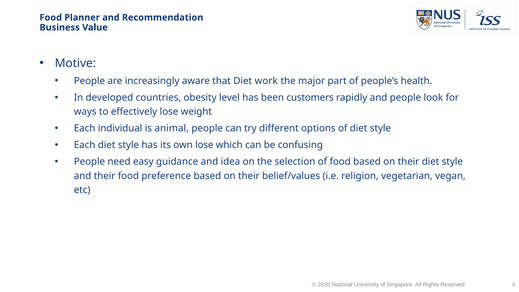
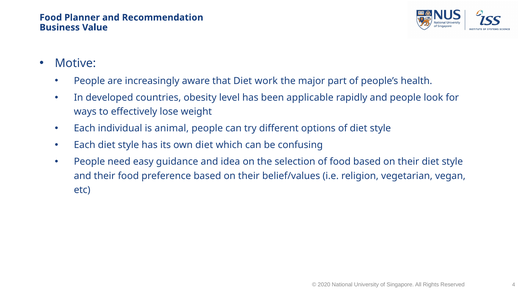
customers: customers -> applicable
own lose: lose -> diet
